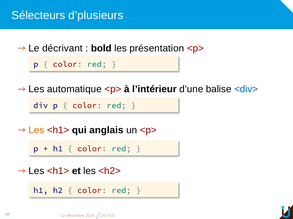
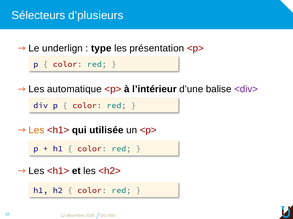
décrivant: décrivant -> underlign
bold: bold -> type
<div> colour: blue -> purple
anglais: anglais -> utilisée
